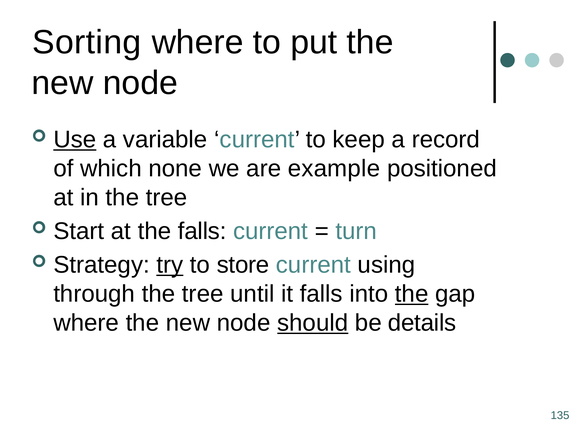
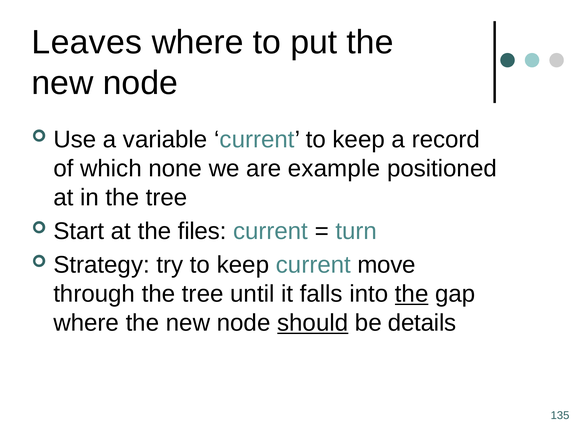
Sorting: Sorting -> Leaves
Use underline: present -> none
the falls: falls -> files
try underline: present -> none
store at (243, 265): store -> keep
using: using -> move
